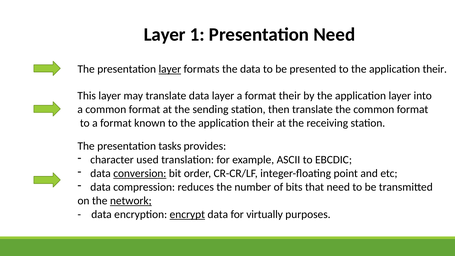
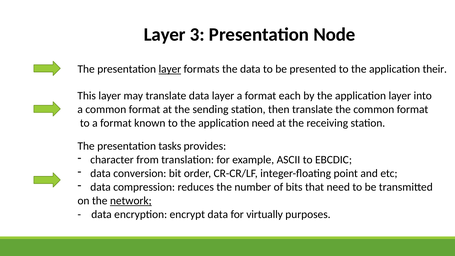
1: 1 -> 3
Presentation Need: Need -> Node
format their: their -> each
their at (263, 123): their -> need
used: used -> from
conversion underline: present -> none
encrypt underline: present -> none
